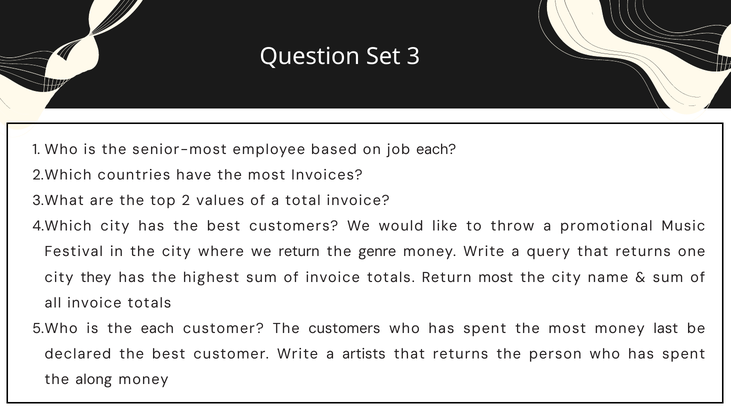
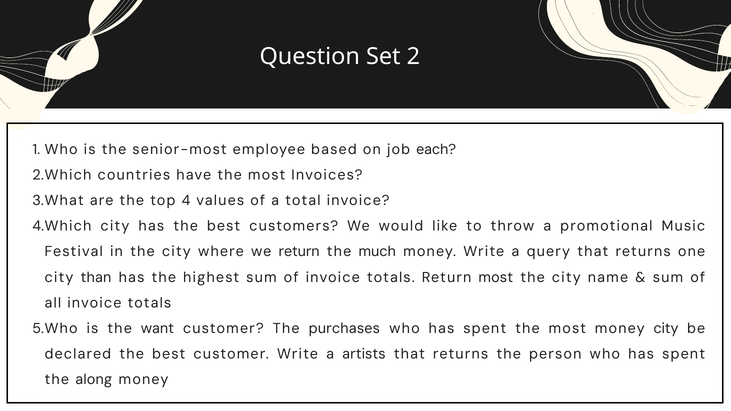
3: 3 -> 2
2: 2 -> 4
genre: genre -> much
they: they -> than
the each: each -> want
The customers: customers -> purchases
money last: last -> city
